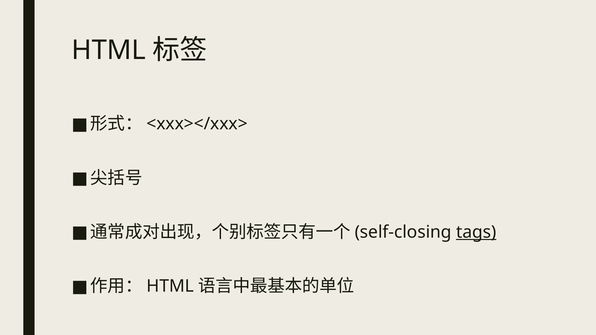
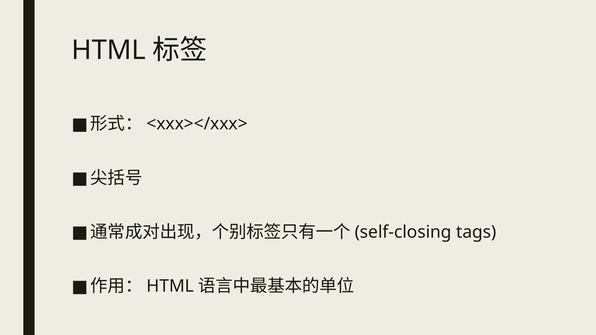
tags underline: present -> none
